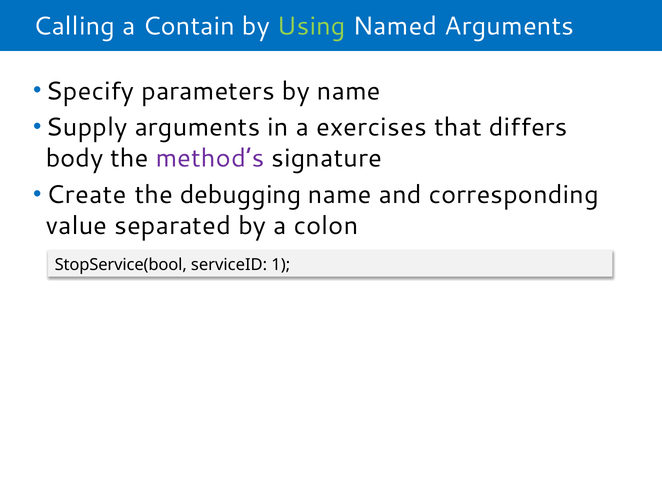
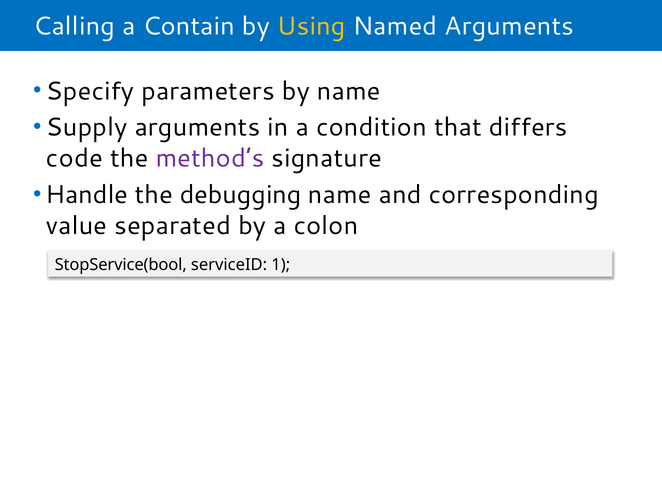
Using colour: light green -> yellow
exercises: exercises -> condition
body: body -> code
Create: Create -> Handle
